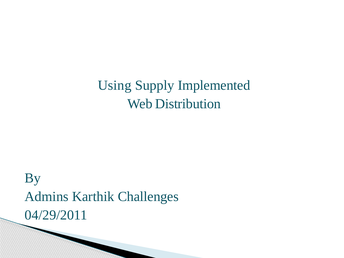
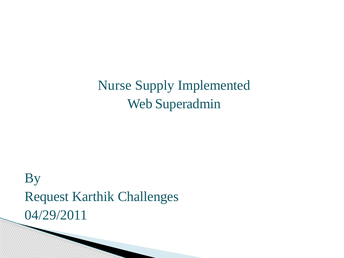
Using: Using -> Nurse
Distribution: Distribution -> Superadmin
Admins: Admins -> Request
